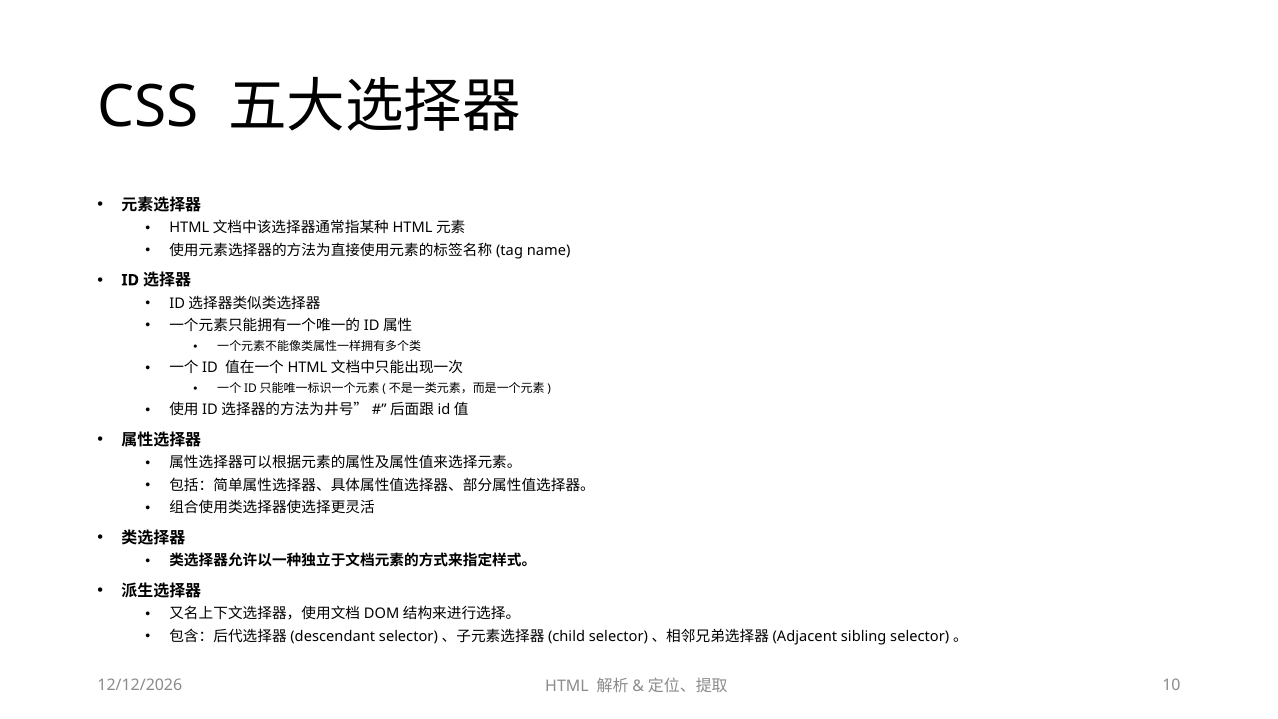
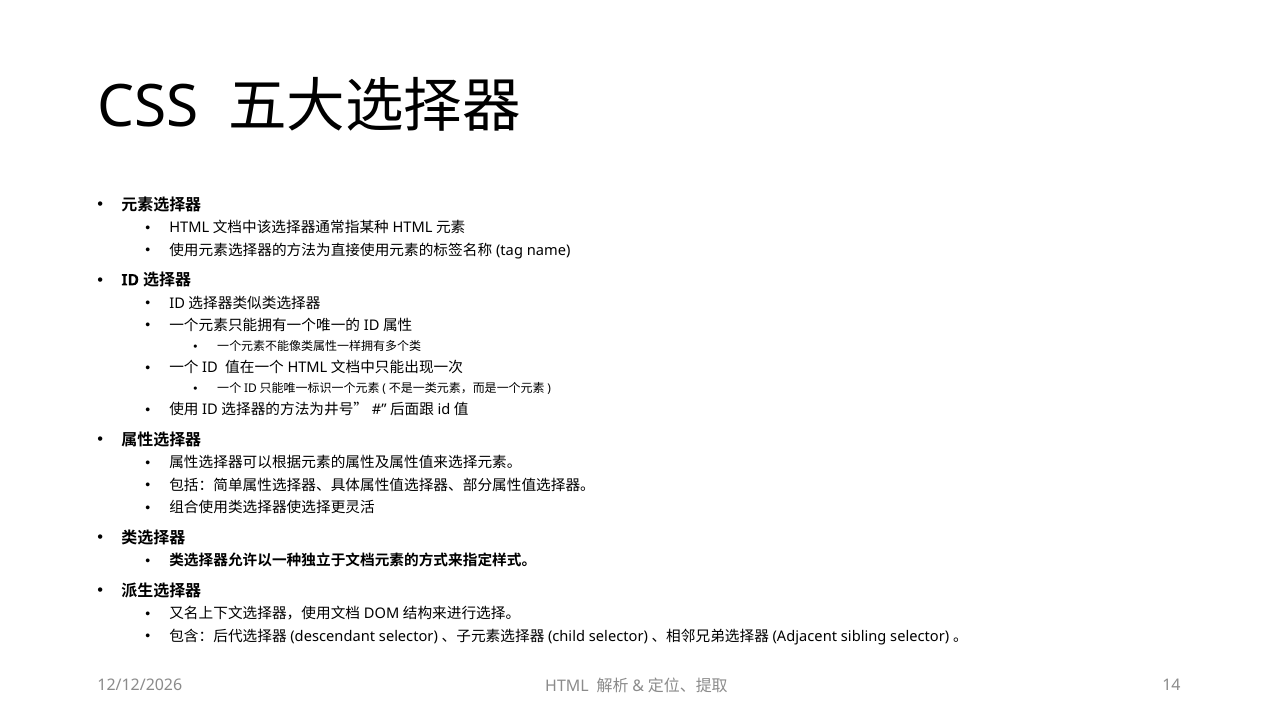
10: 10 -> 14
